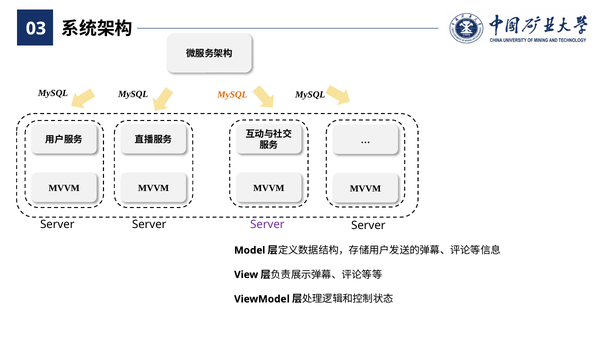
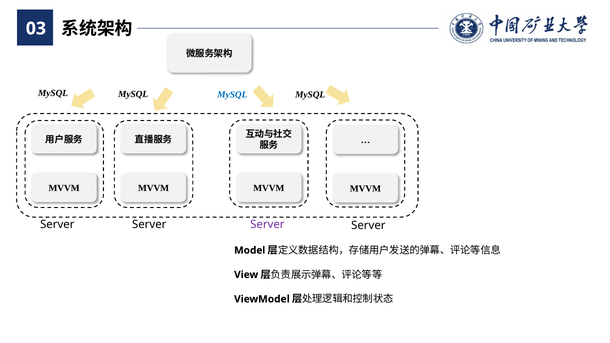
MySQL at (232, 95) colour: orange -> blue
